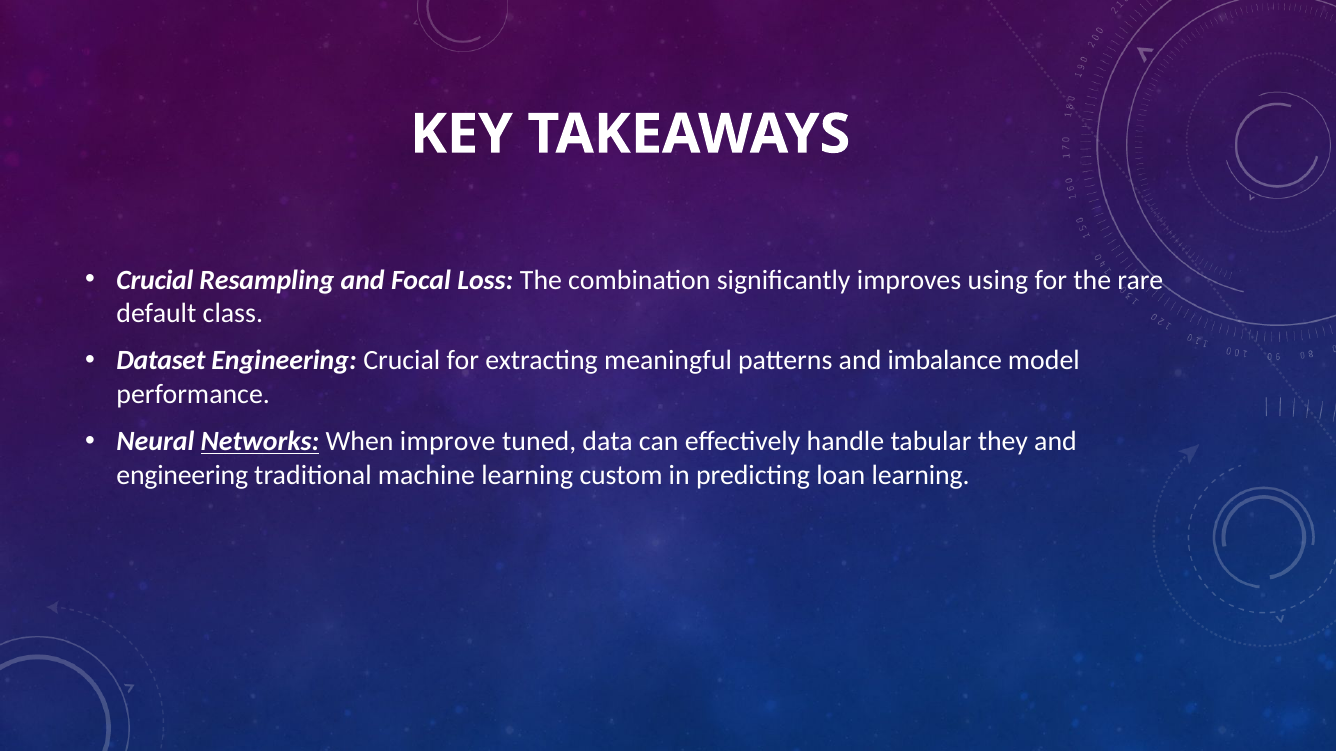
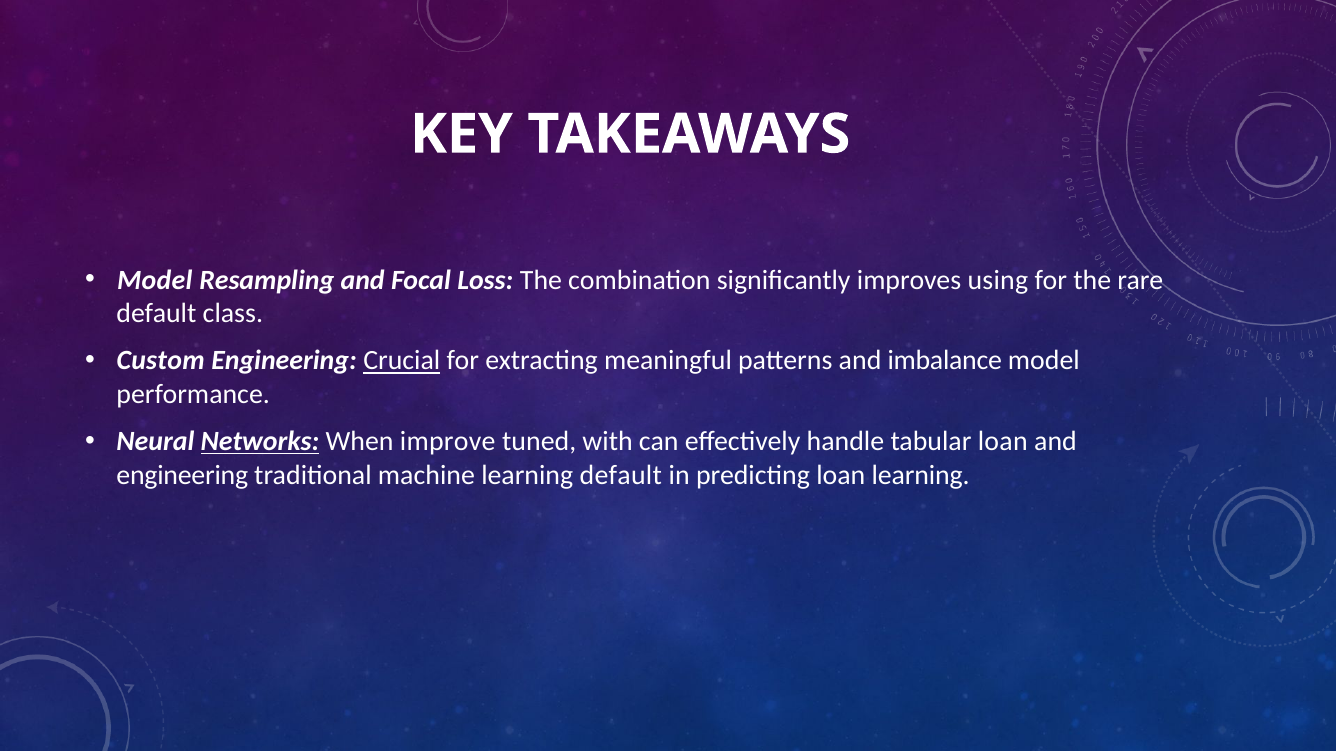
Crucial at (155, 280): Crucial -> Model
Dataset: Dataset -> Custom
Crucial at (402, 361) underline: none -> present
data: data -> with
tabular they: they -> loan
learning custom: custom -> default
